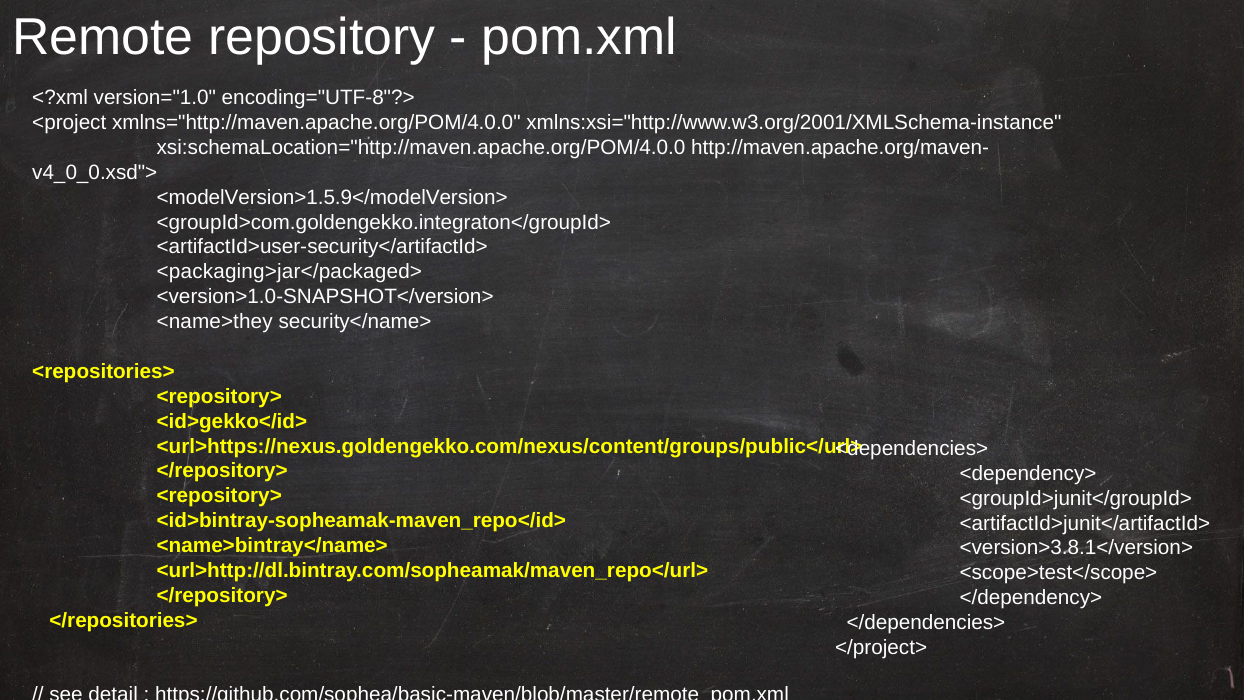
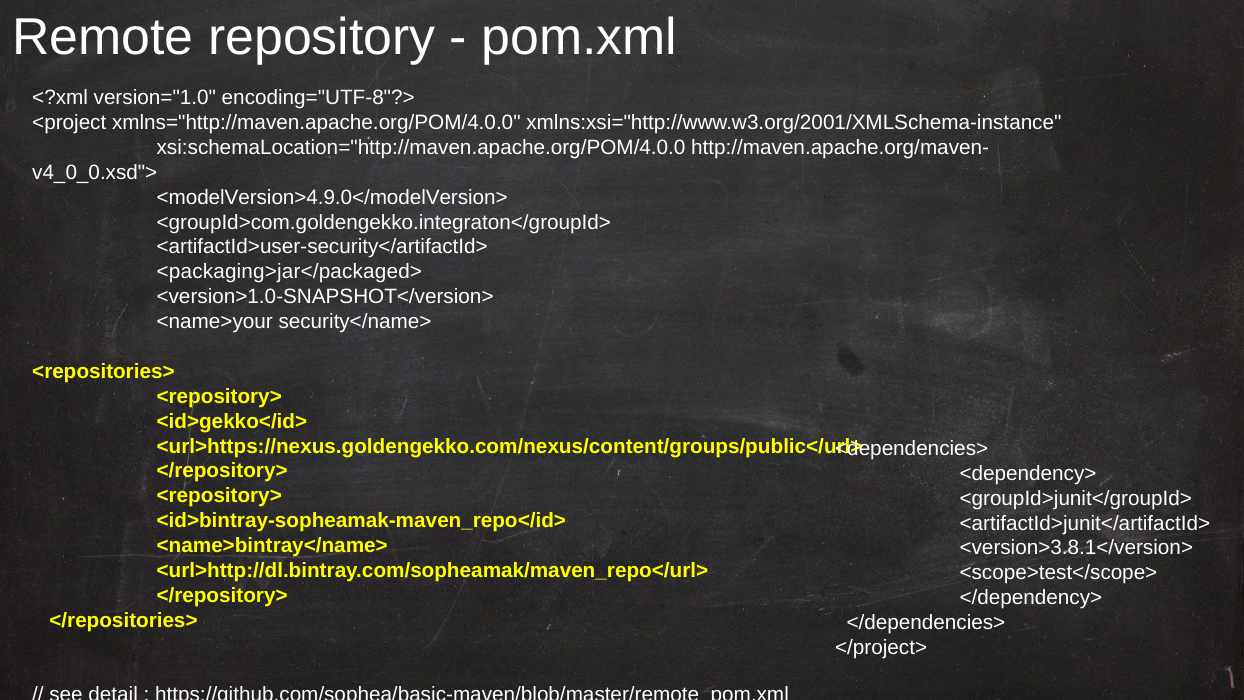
<modelVersion>1.5.9</modelVersion>: <modelVersion>1.5.9</modelVersion> -> <modelVersion>4.9.0</modelVersion>
<name>they: <name>they -> <name>your
